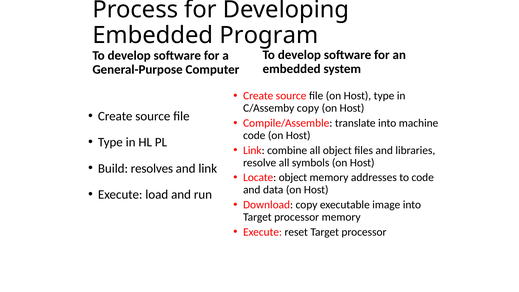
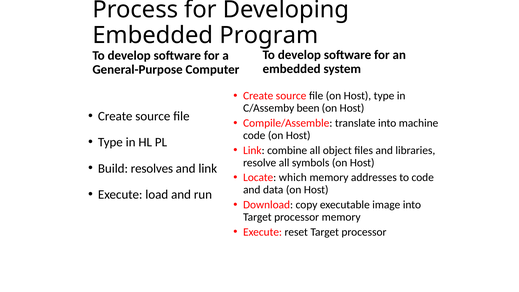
C/Assemby copy: copy -> been
Locate object: object -> which
